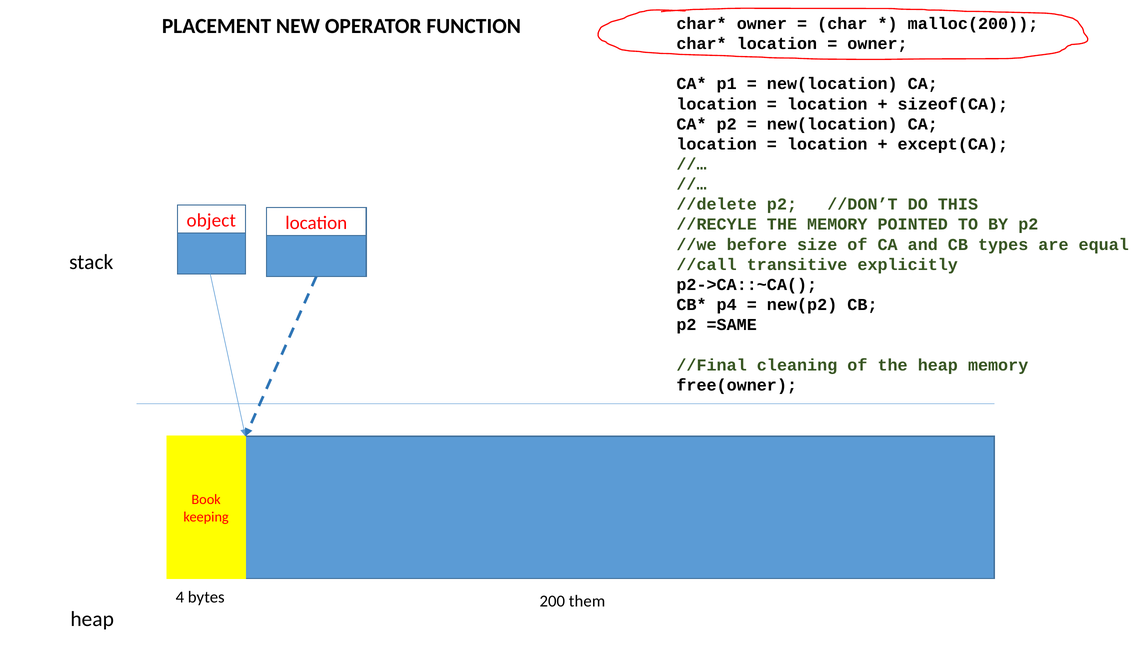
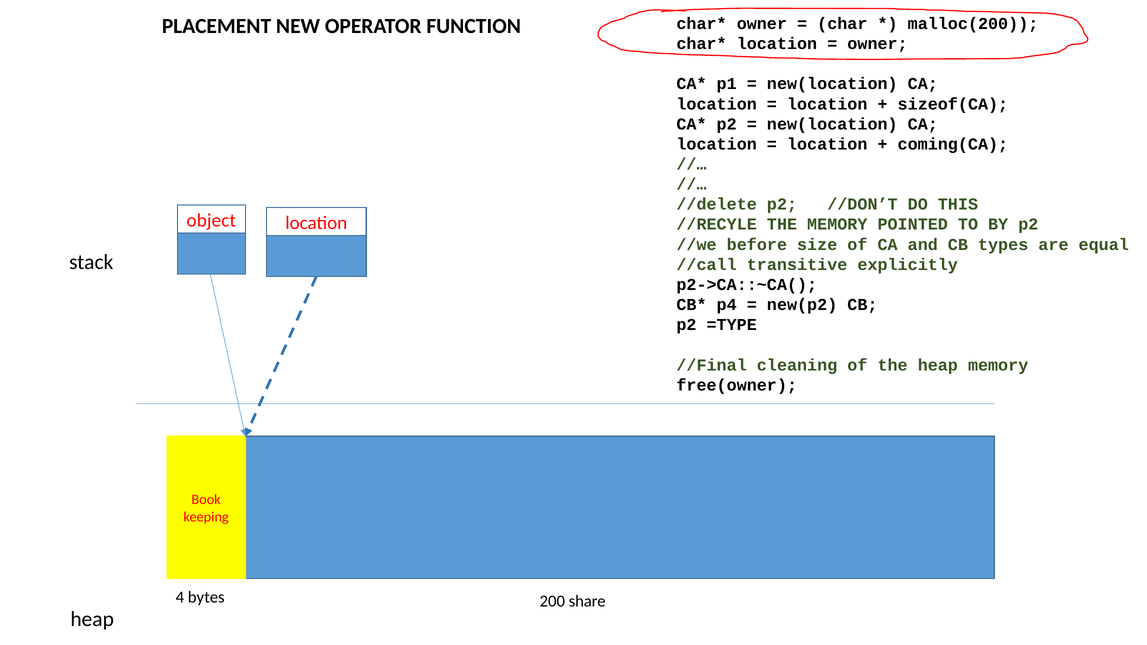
except(CA: except(CA -> coming(CA
=SAME: =SAME -> =TYPE
them: them -> share
